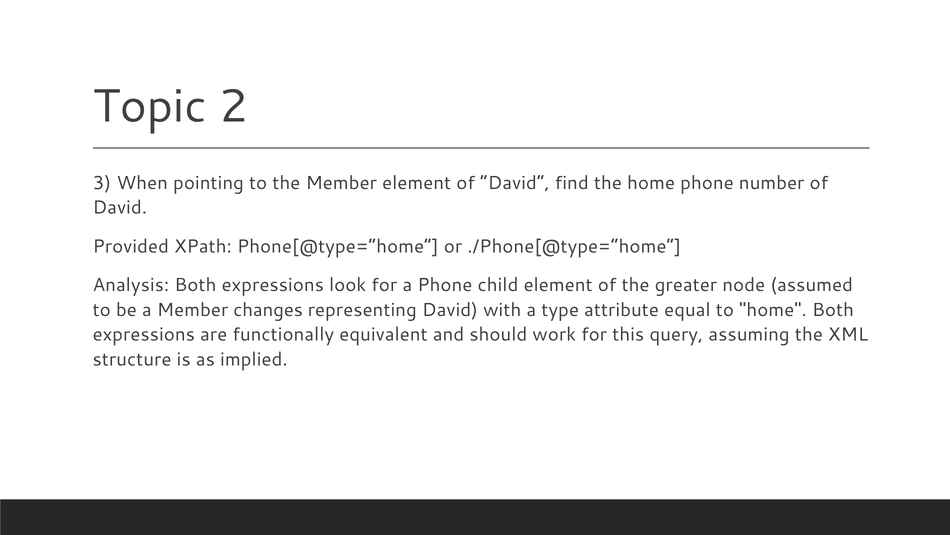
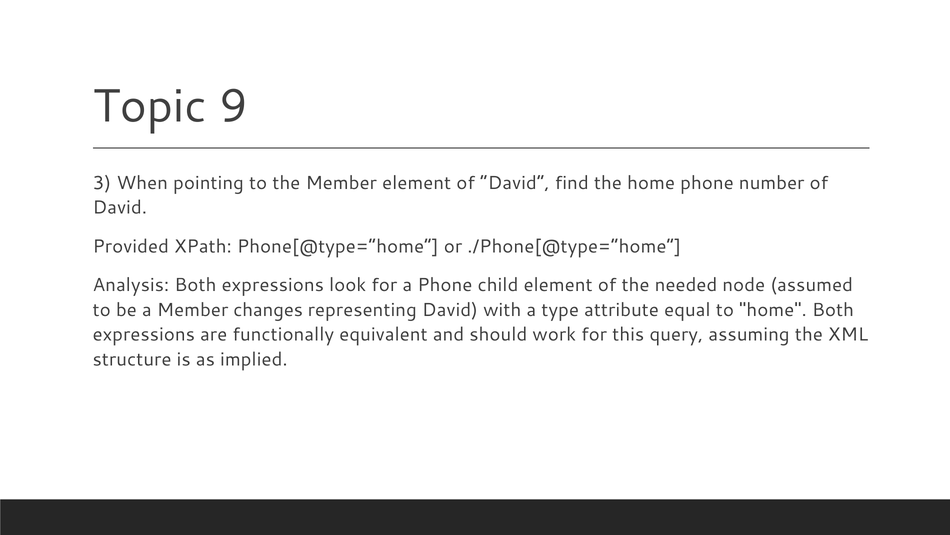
2: 2 -> 9
greater: greater -> needed
